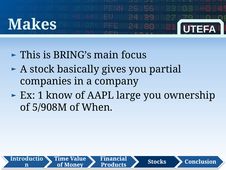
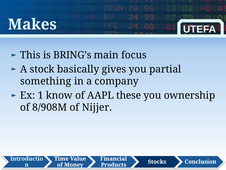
companies: companies -> something
large: large -> these
5/908M: 5/908M -> 8/908M
When: When -> Nijjer
